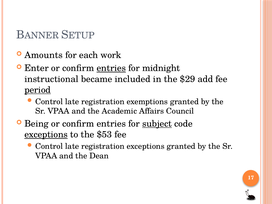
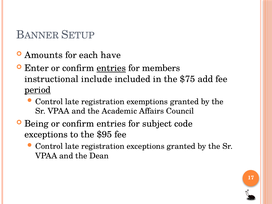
work: work -> have
midnight: midnight -> members
became: became -> include
$29: $29 -> $75
subject underline: present -> none
exceptions at (46, 135) underline: present -> none
$53: $53 -> $95
